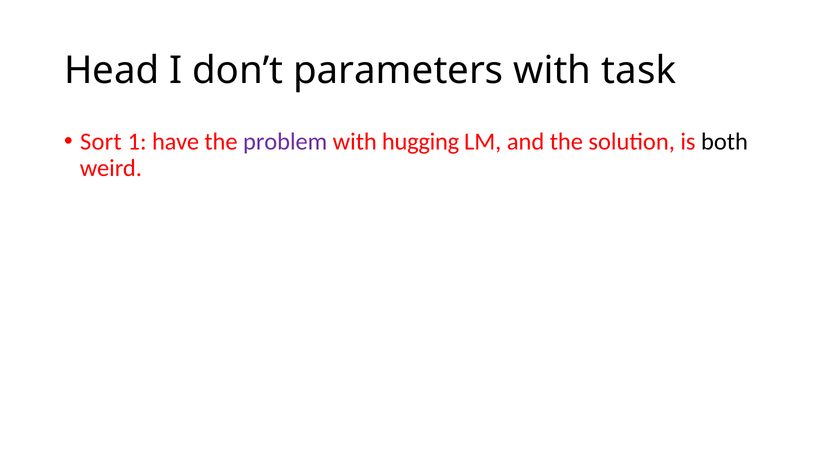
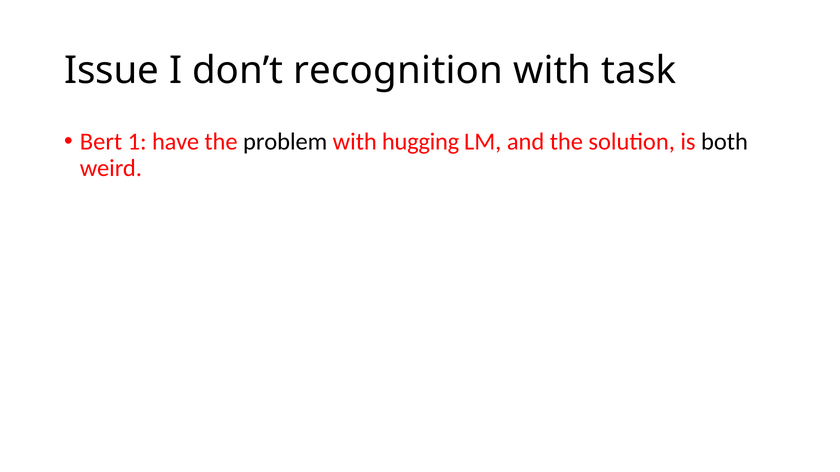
Head: Head -> Issue
parameters: parameters -> recognition
Sort: Sort -> Bert
problem colour: purple -> black
